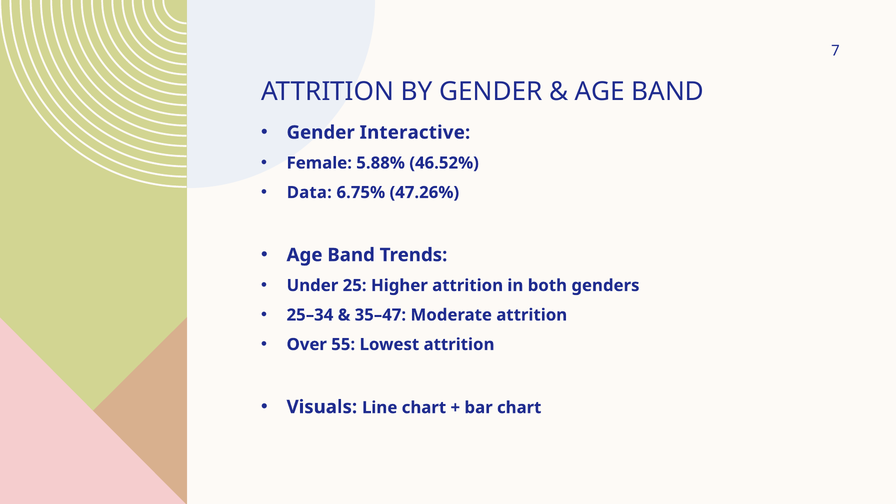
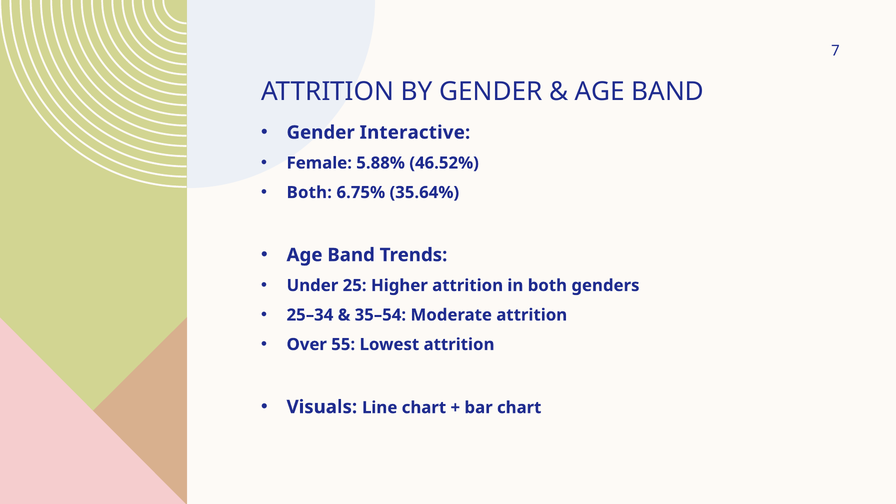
Data at (309, 193): Data -> Both
47.26%: 47.26% -> 35.64%
35–47: 35–47 -> 35–54
